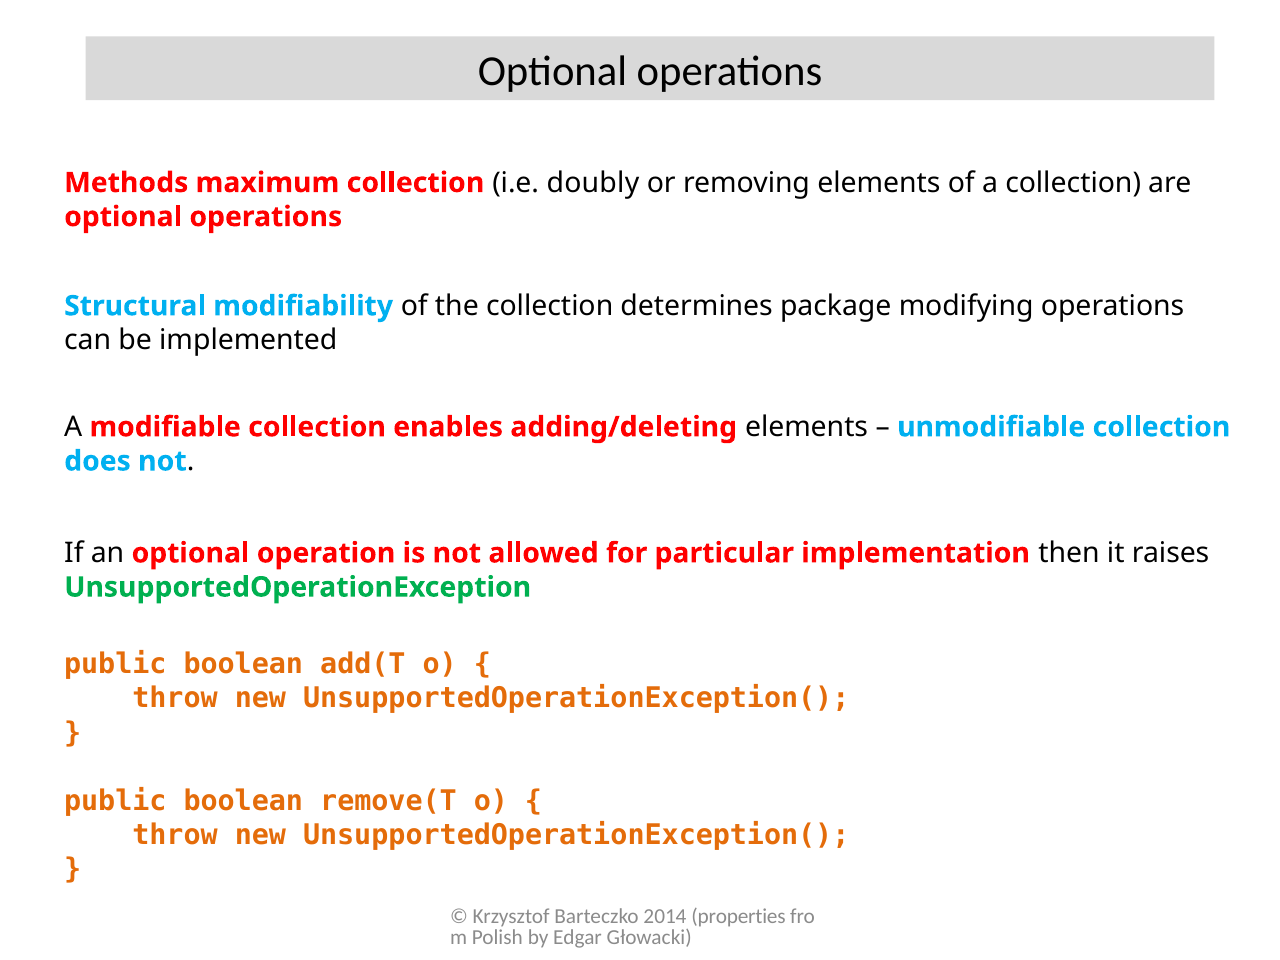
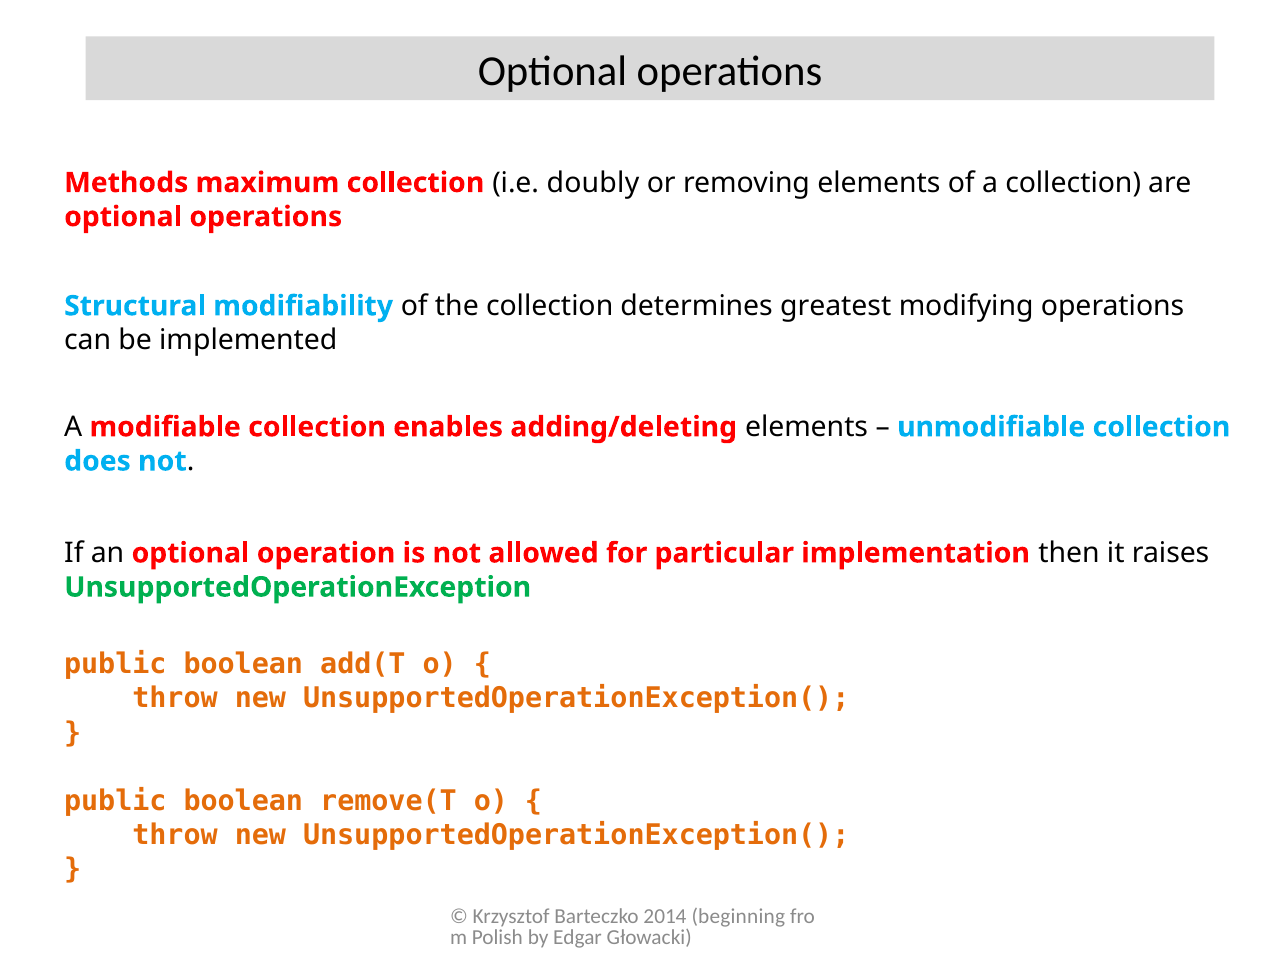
package: package -> greatest
properties: properties -> beginning
